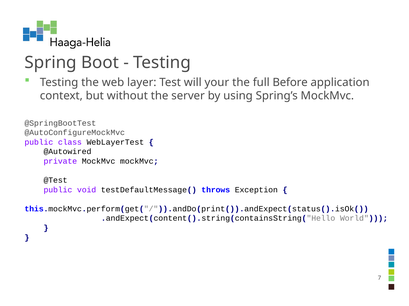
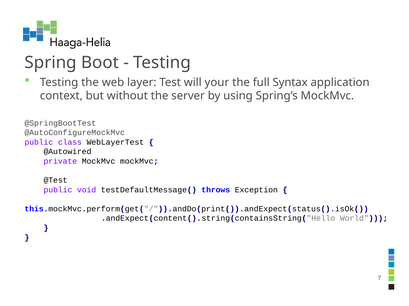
Before: Before -> Syntax
